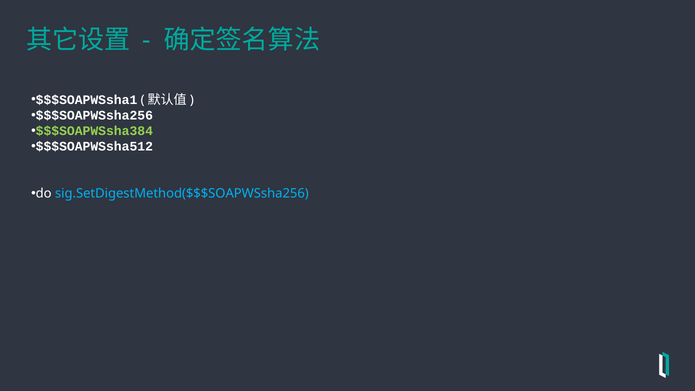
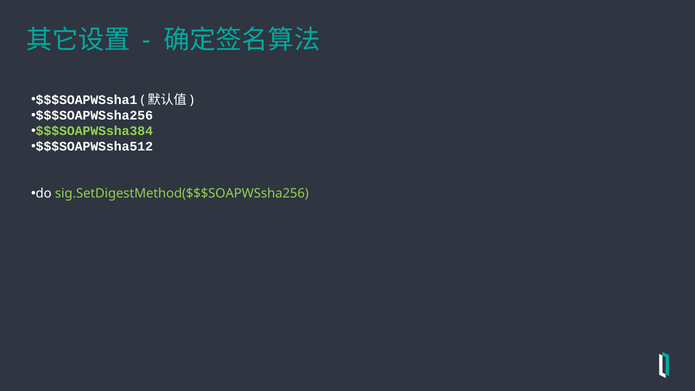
sig.SetDigestMethod($$$SOAPWSsha256 colour: light blue -> light green
